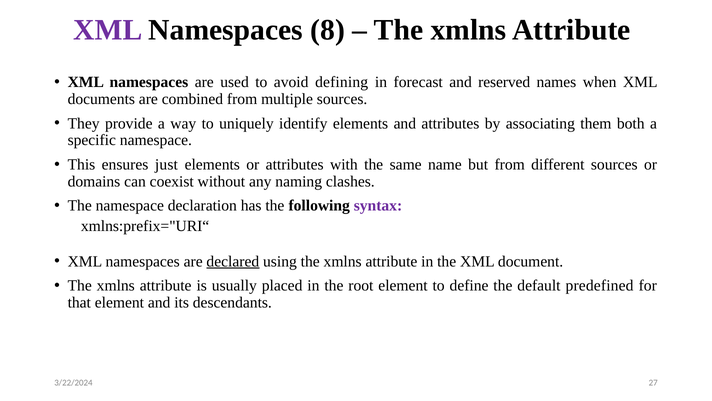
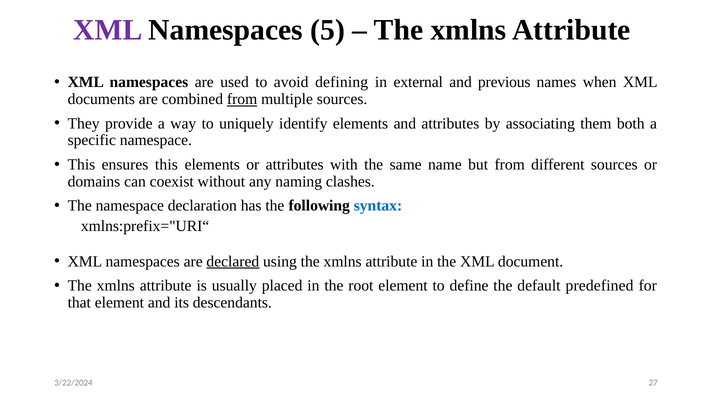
8: 8 -> 5
forecast: forecast -> external
reserved: reserved -> previous
from at (242, 99) underline: none -> present
ensures just: just -> this
syntax colour: purple -> blue
